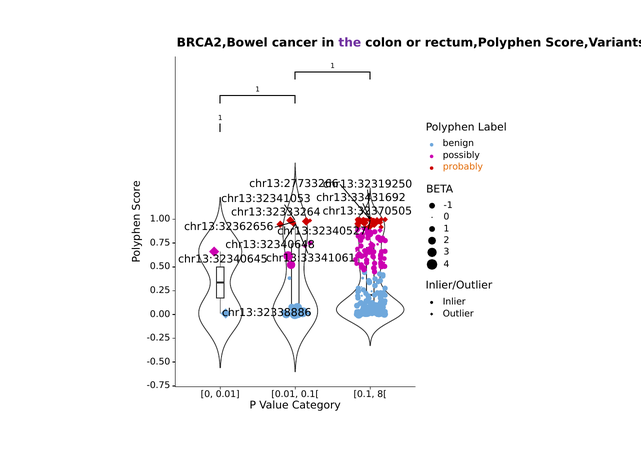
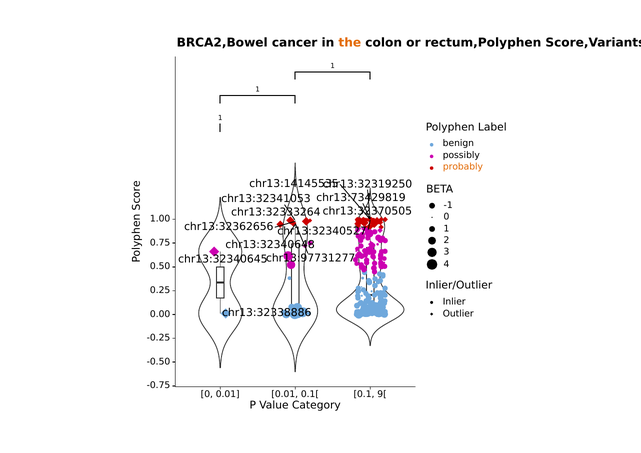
the colour: purple -> orange
chr13:27733266: chr13:27733266 -> chr13:14145535
chr13:33431692: chr13:33431692 -> chr13:73429819
chr13:33341061: chr13:33341061 -> chr13:97731277
8[: 8[ -> 9[
